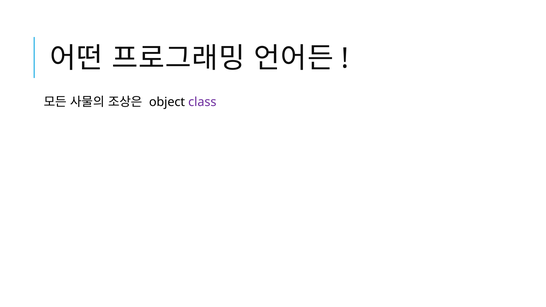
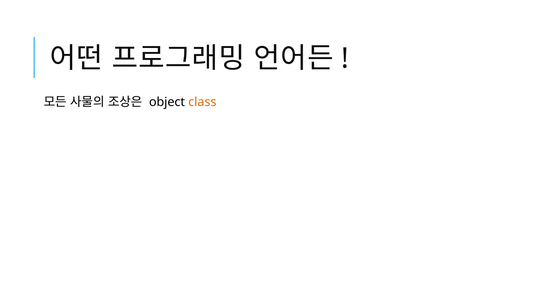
class colour: purple -> orange
